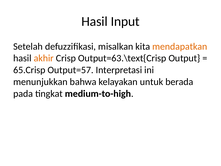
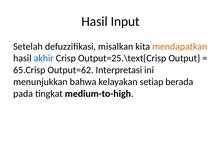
akhir colour: orange -> blue
Output=63.\text{Crisp: Output=63.\text{Crisp -> Output=25.\text{Crisp
Output=57: Output=57 -> Output=62
untuk: untuk -> setiap
